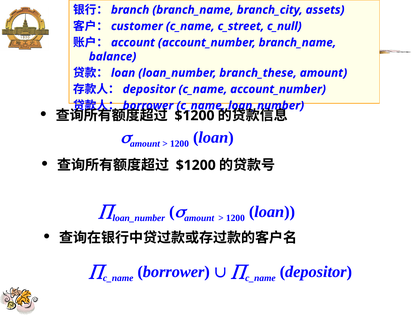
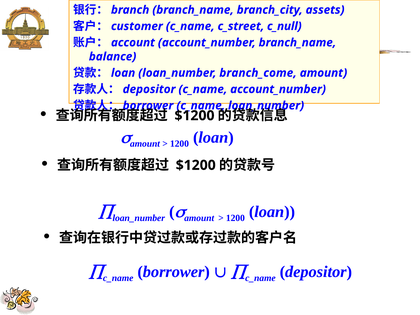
branch_these: branch_these -> branch_come
